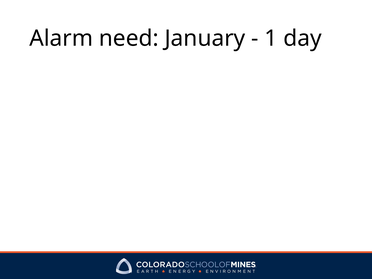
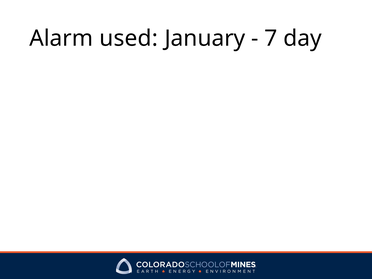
need: need -> used
1: 1 -> 7
